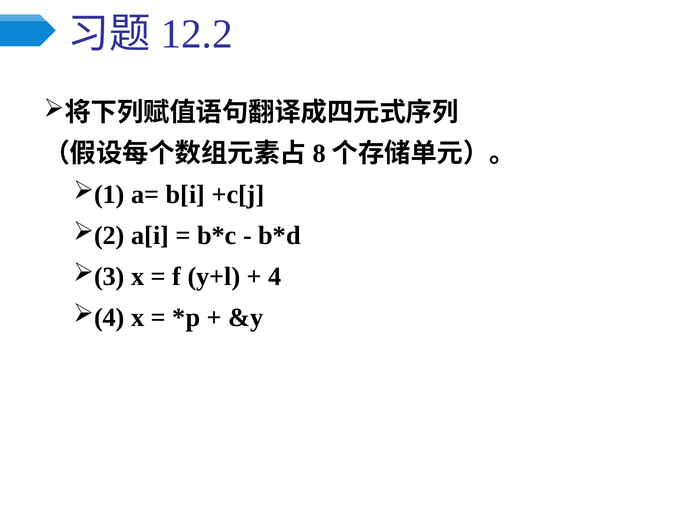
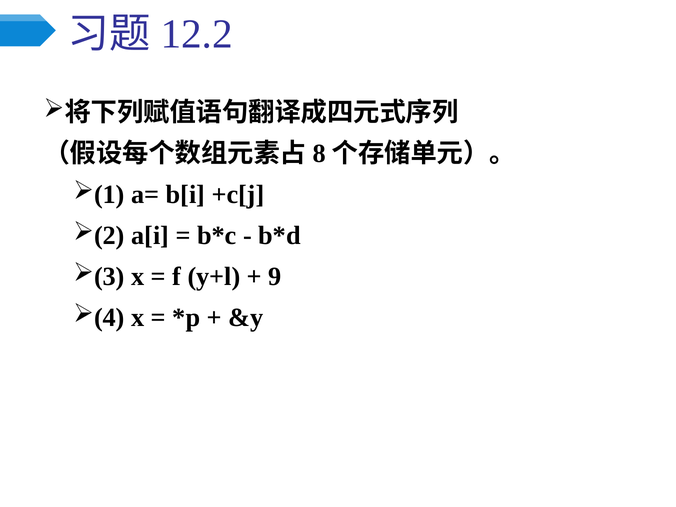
4: 4 -> 9
